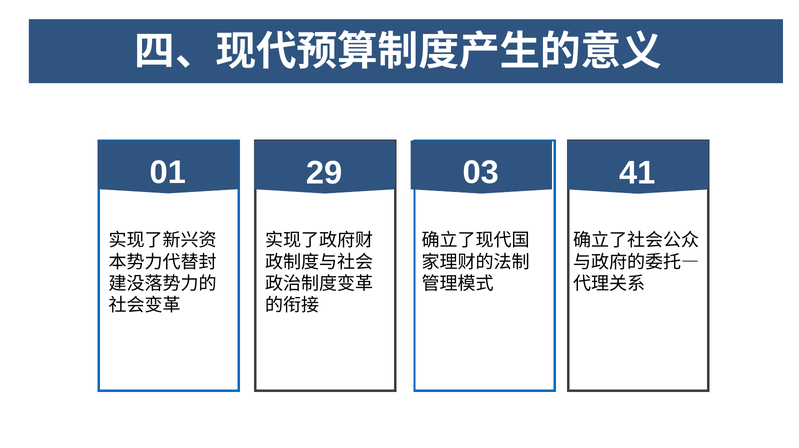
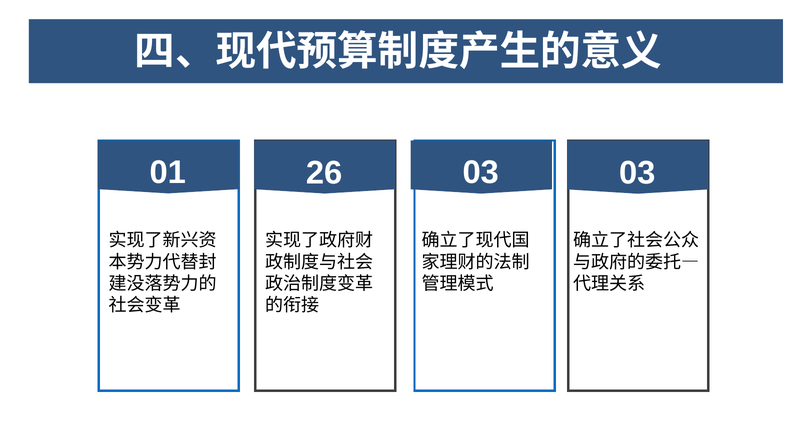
29: 29 -> 26
03 41: 41 -> 03
